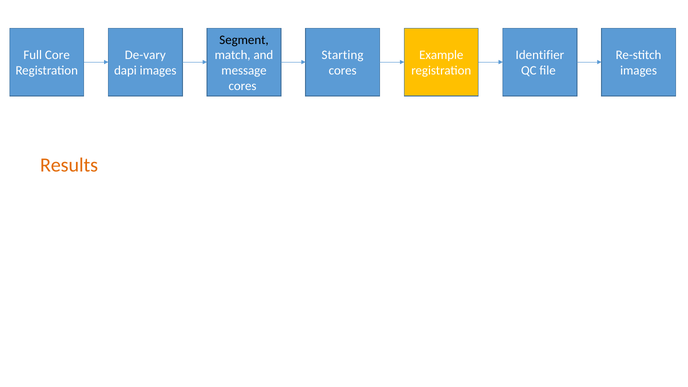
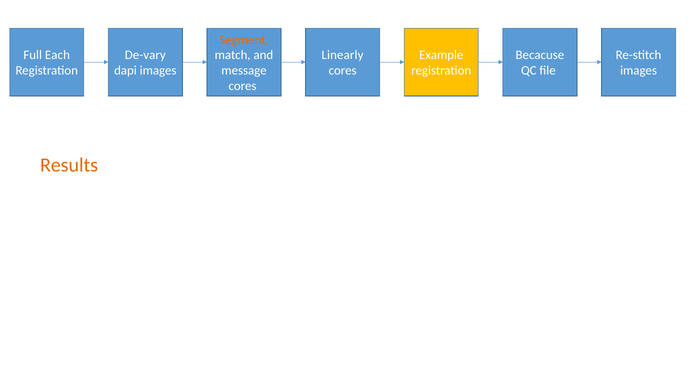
Segment colour: black -> orange
Core: Core -> Each
Starting: Starting -> Linearly
Identifier: Identifier -> Becacuse
